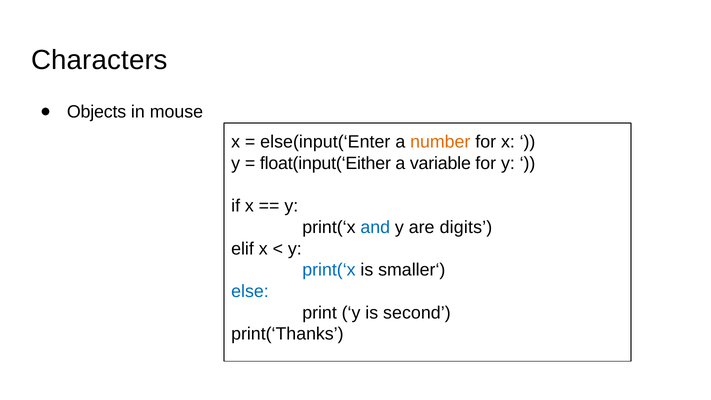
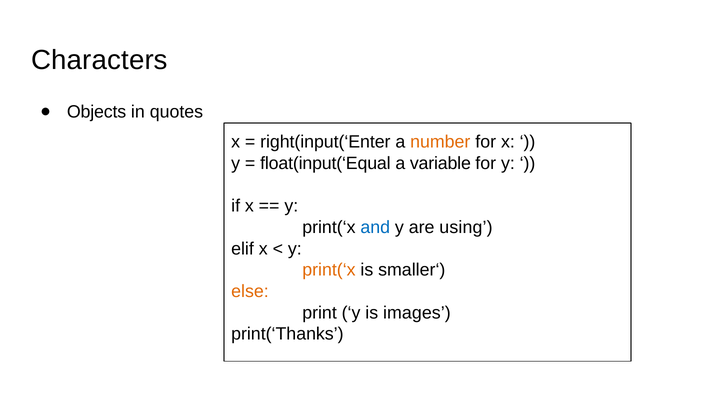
mouse: mouse -> quotes
else(input(‘Enter: else(input(‘Enter -> right(input(‘Enter
float(input(‘Either: float(input(‘Either -> float(input(‘Equal
digits: digits -> using
print(‘x at (329, 270) colour: blue -> orange
else colour: blue -> orange
second: second -> images
